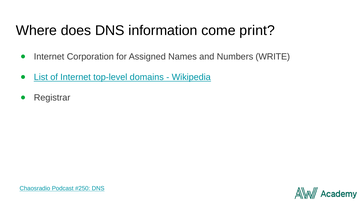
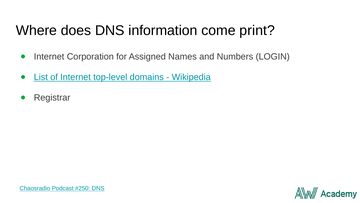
WRITE: WRITE -> LOGIN
